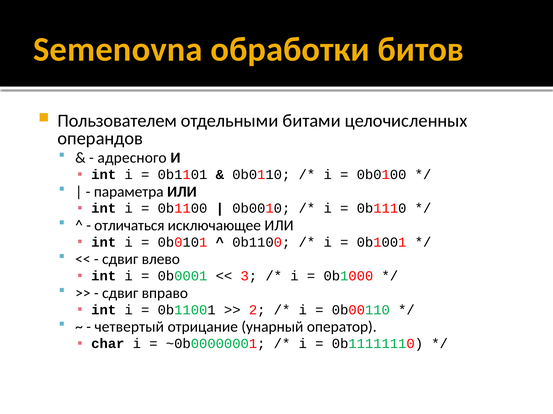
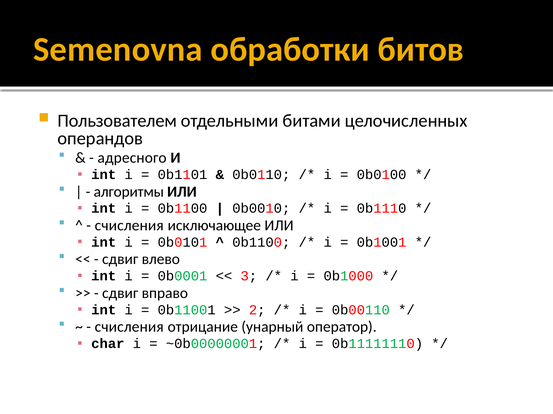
параметра: параметра -> алгоритмы
отличаться at (129, 226): отличаться -> счисления
четвертый at (129, 327): четвертый -> счисления
